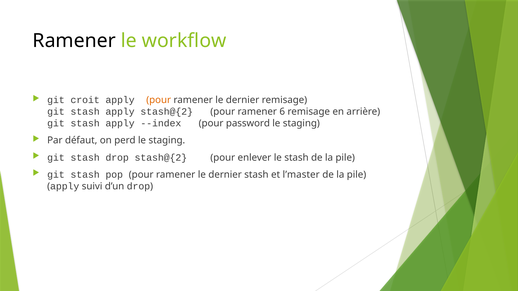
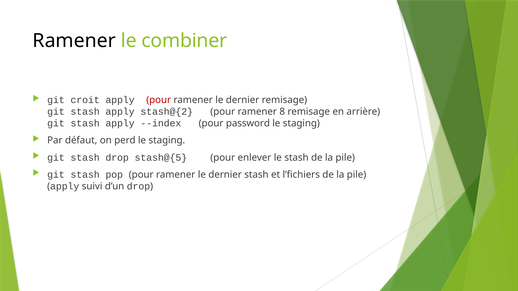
workflow: workflow -> combiner
pour at (159, 100) colour: orange -> red
6: 6 -> 8
drop stash@{2: stash@{2 -> stash@{5
l’master: l’master -> l’fichiers
